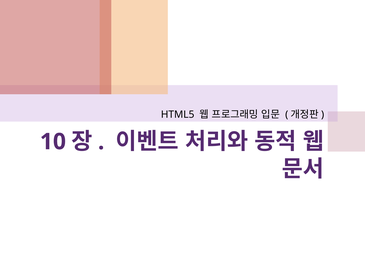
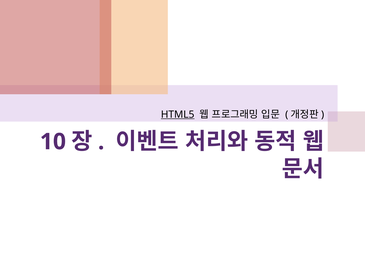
HTML5 underline: none -> present
